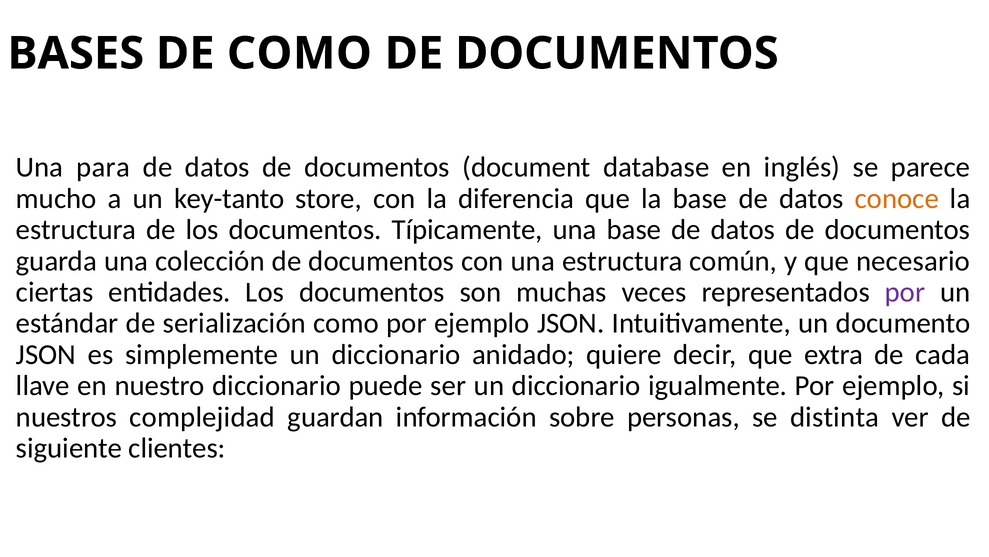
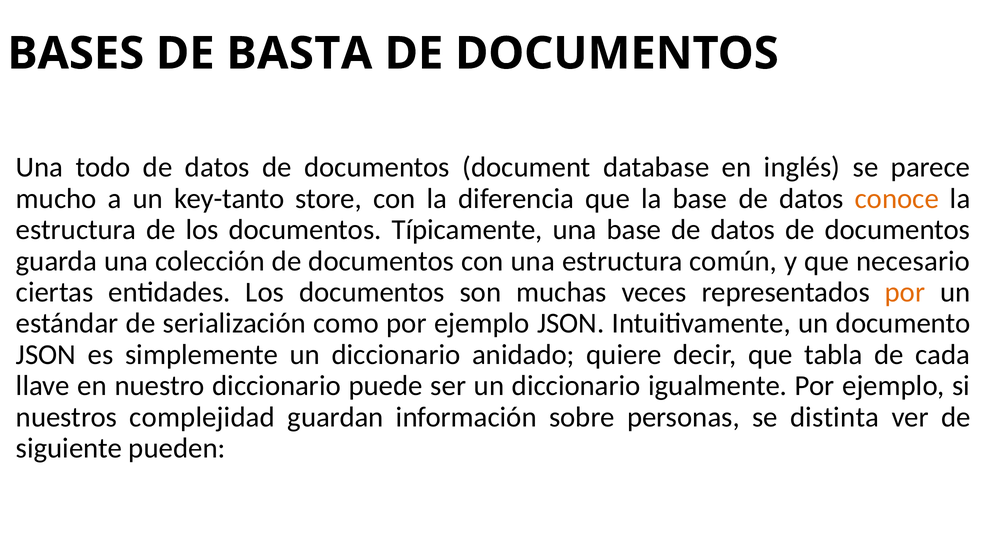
DE COMO: COMO -> BASTA
para: para -> todo
por at (905, 292) colour: purple -> orange
extra: extra -> tabla
clientes: clientes -> pueden
